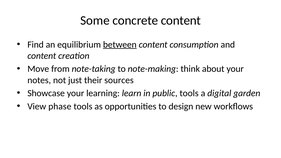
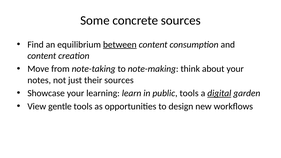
concrete content: content -> sources
digital underline: none -> present
phase: phase -> gentle
